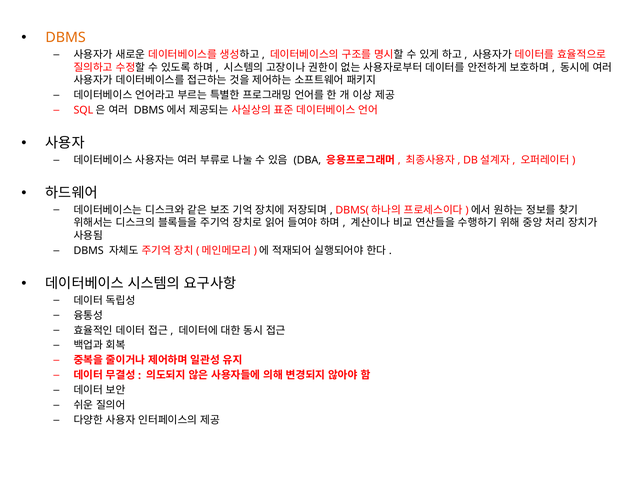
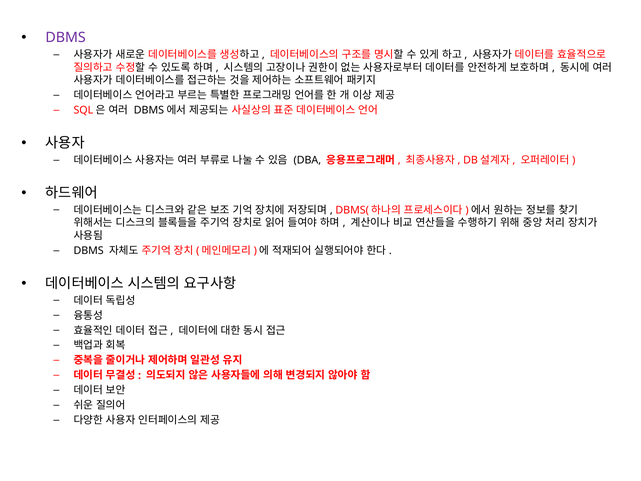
DBMS at (66, 38) colour: orange -> purple
